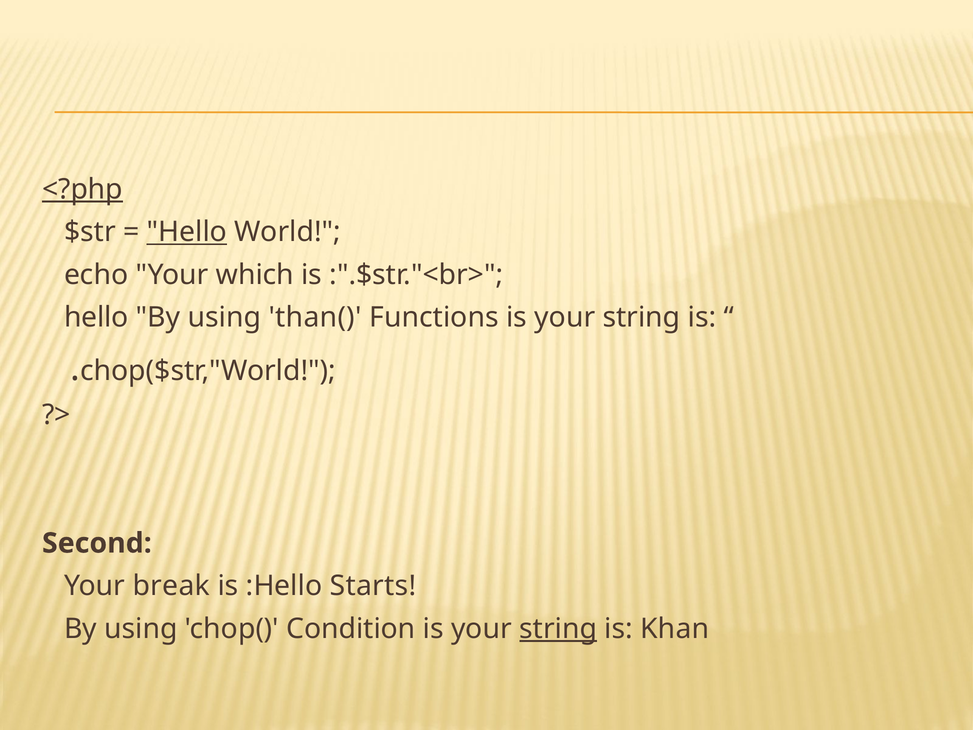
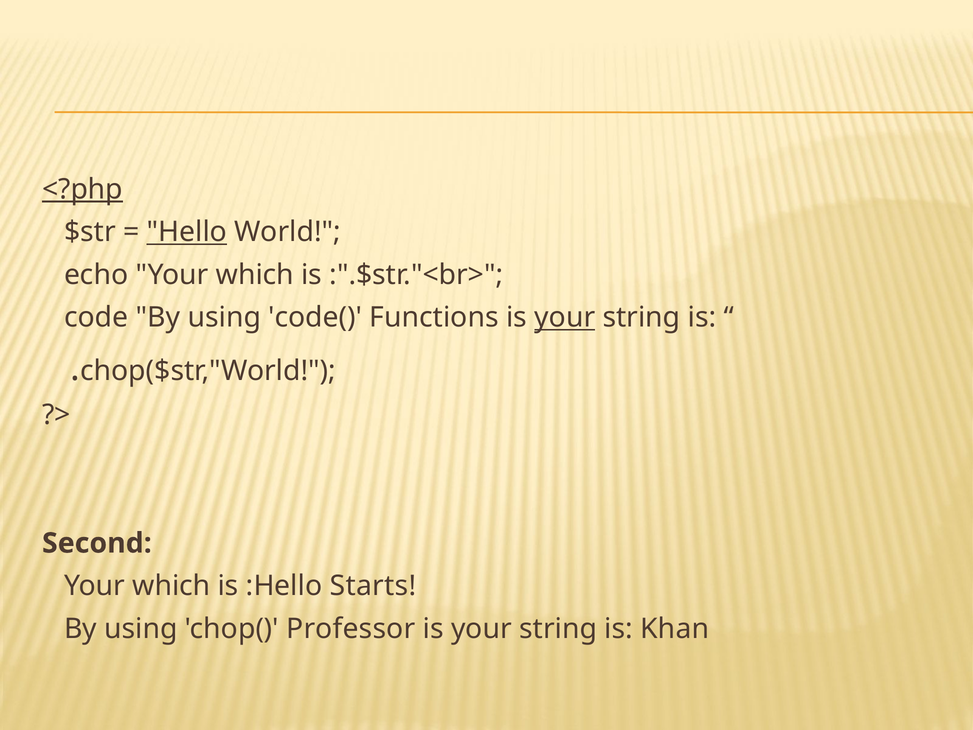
hello at (96, 317): hello -> code
than(: than( -> code(
your at (565, 317) underline: none -> present
break at (171, 586): break -> which
Condition: Condition -> Professor
string at (558, 628) underline: present -> none
